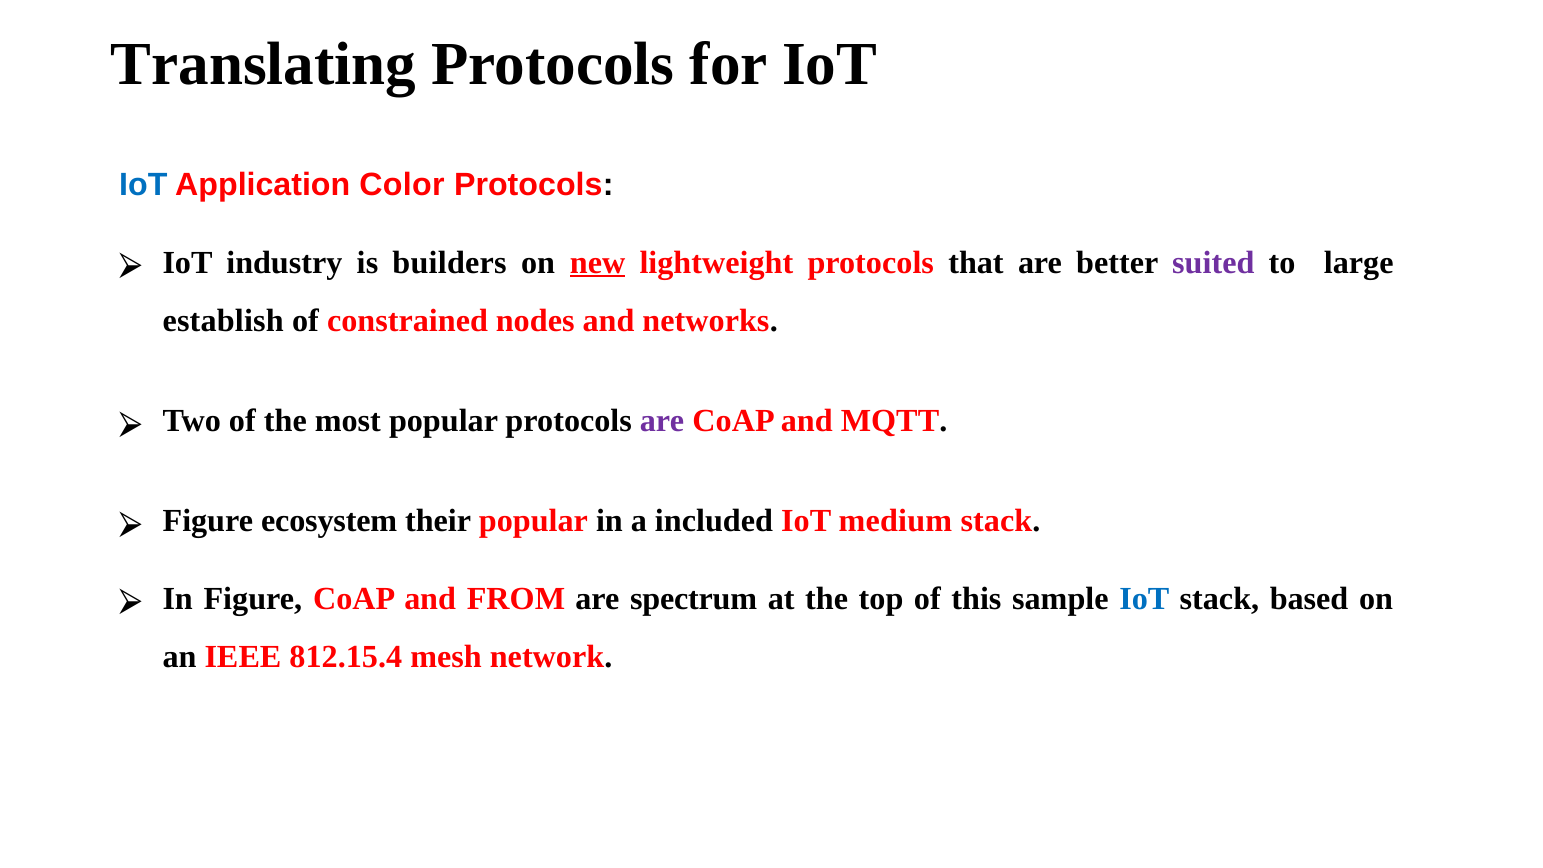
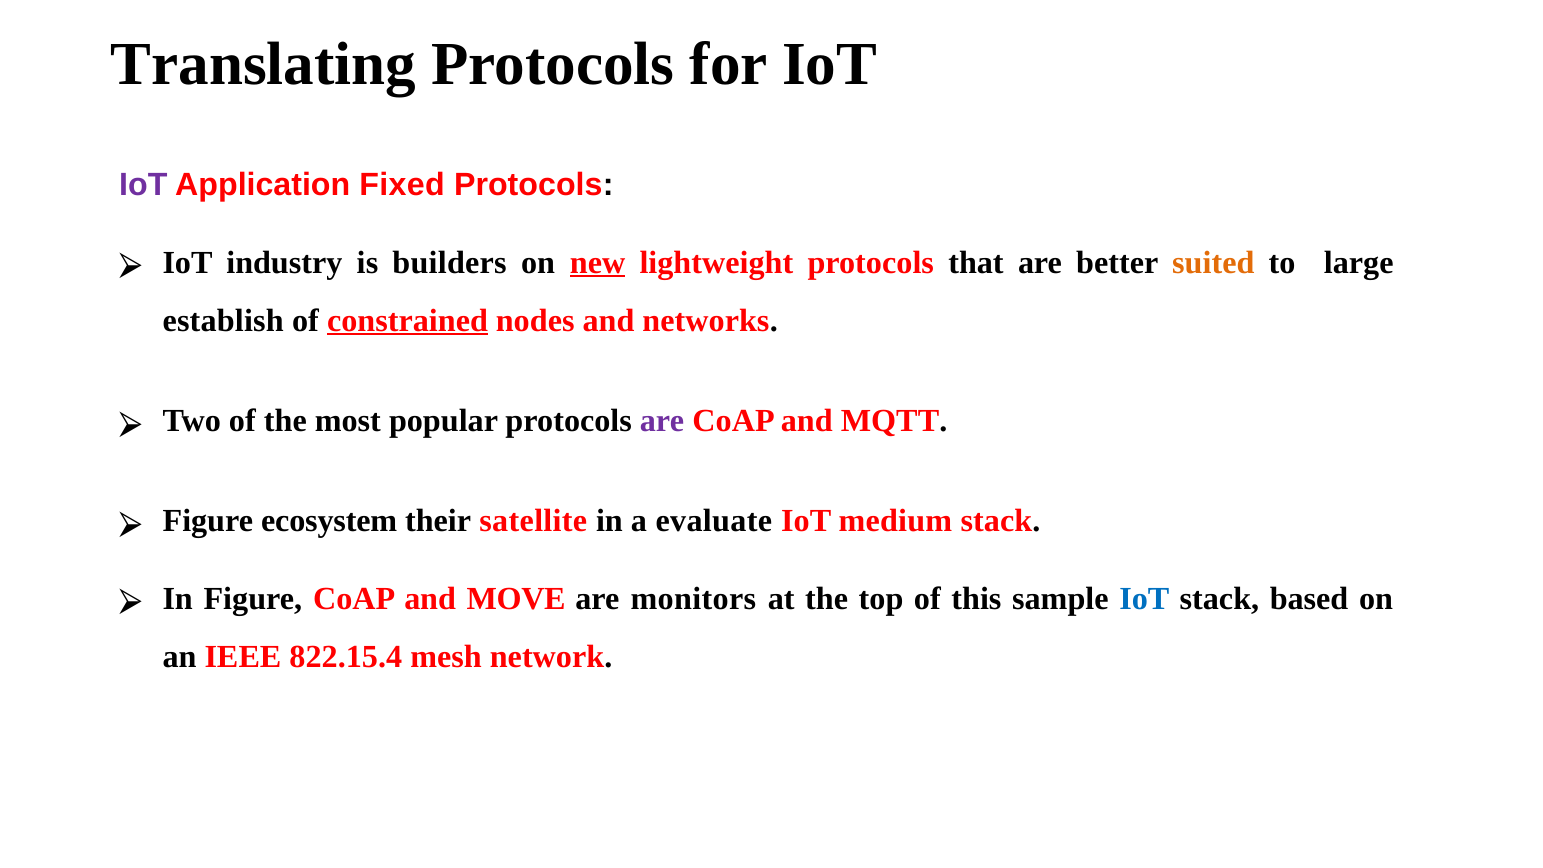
IoT at (143, 185) colour: blue -> purple
Color: Color -> Fixed
suited colour: purple -> orange
constrained underline: none -> present
their popular: popular -> satellite
included: included -> evaluate
FROM: FROM -> MOVE
spectrum: spectrum -> monitors
812.15.4: 812.15.4 -> 822.15.4
